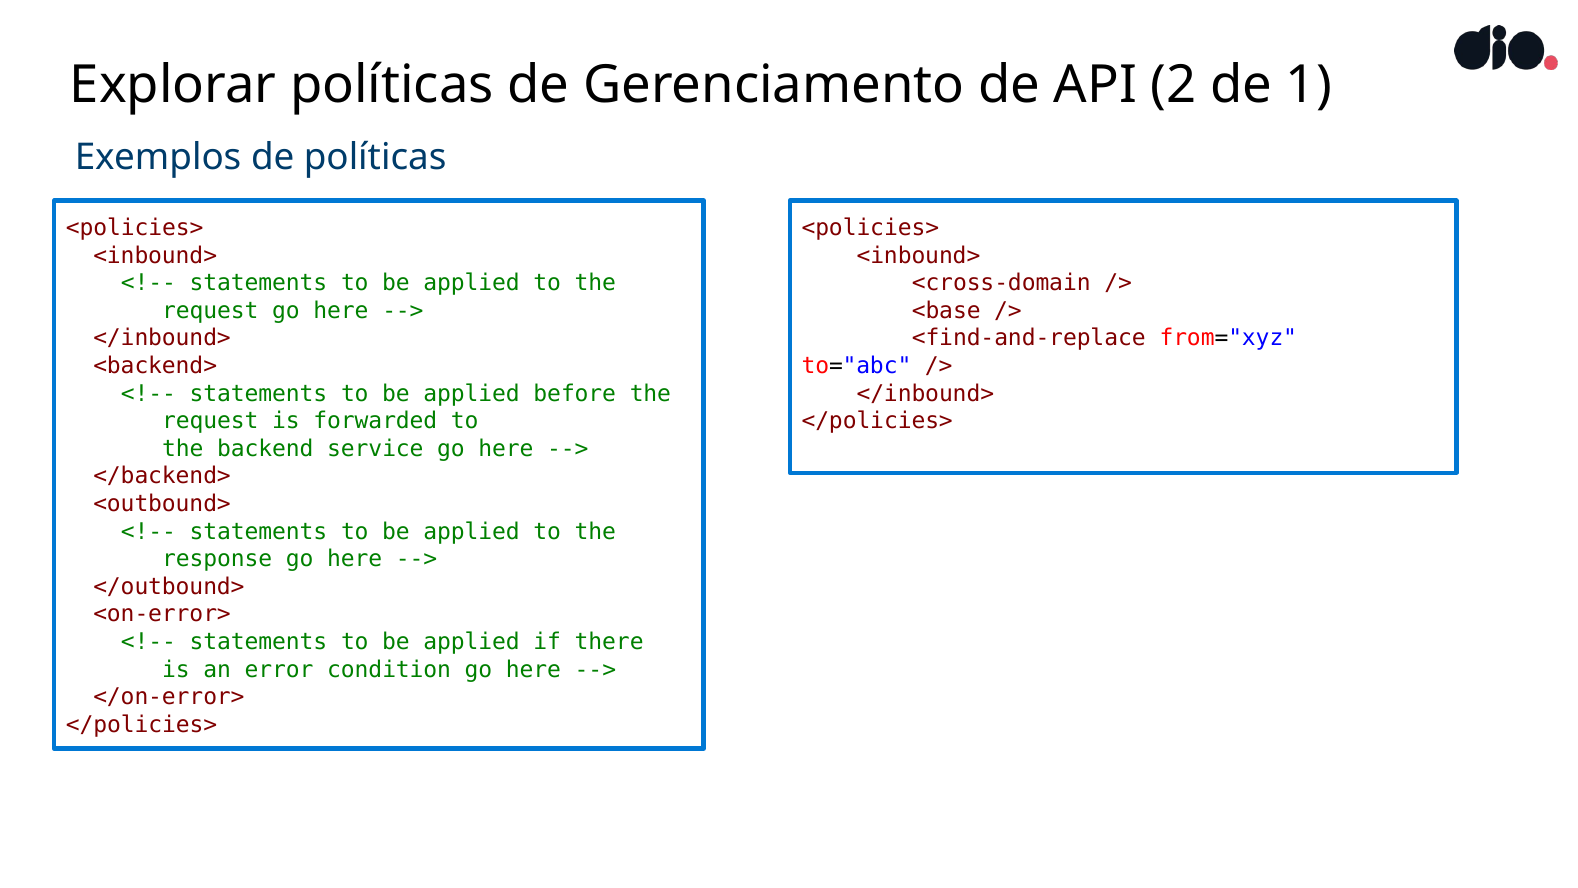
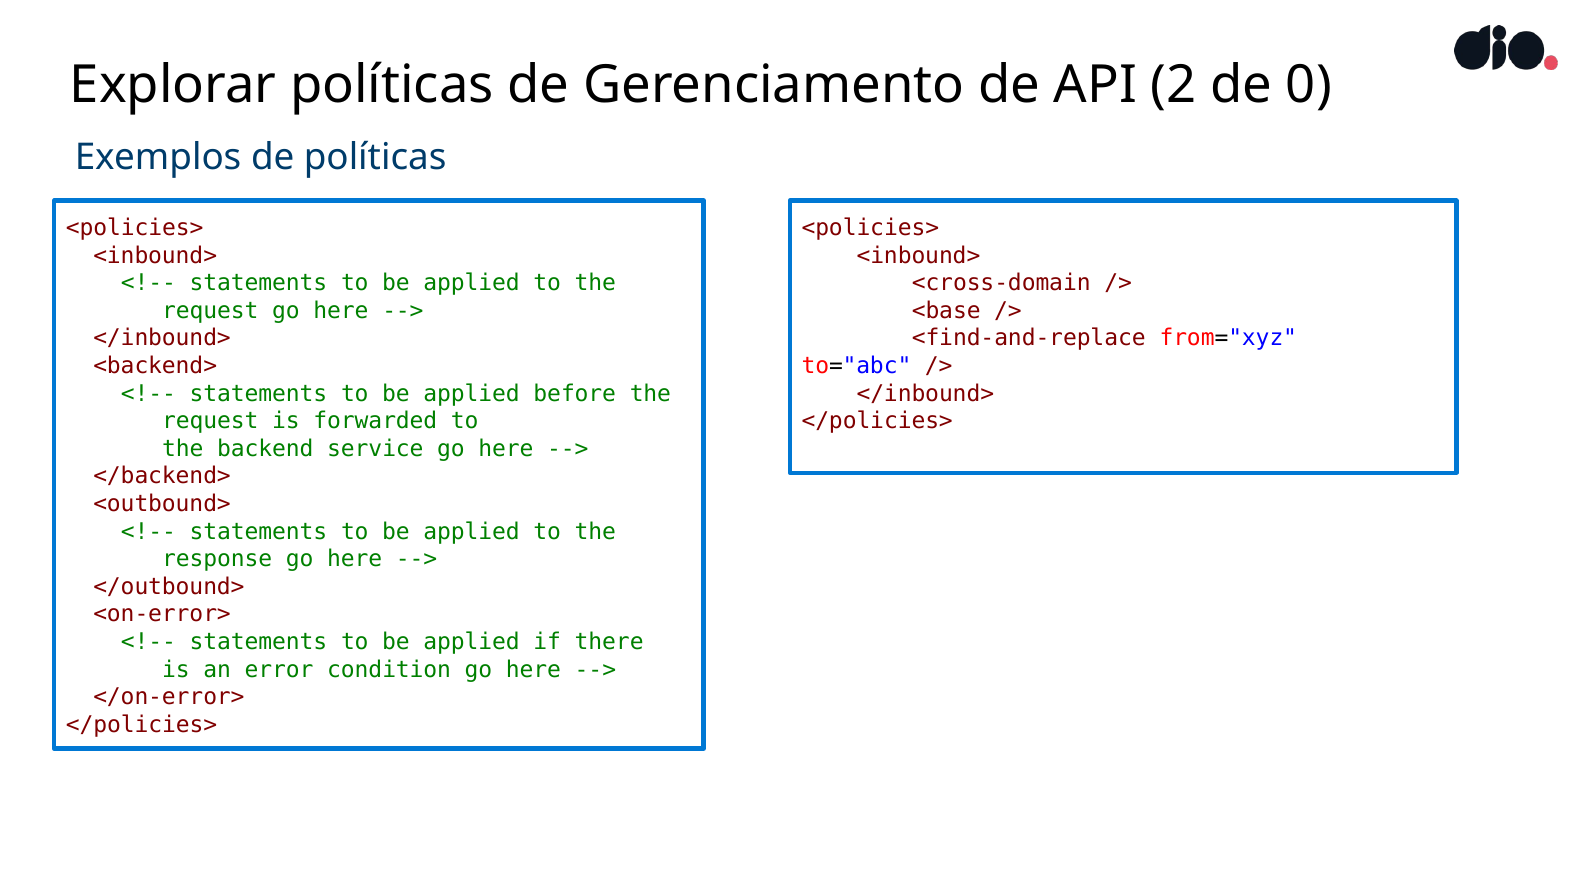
1: 1 -> 0
